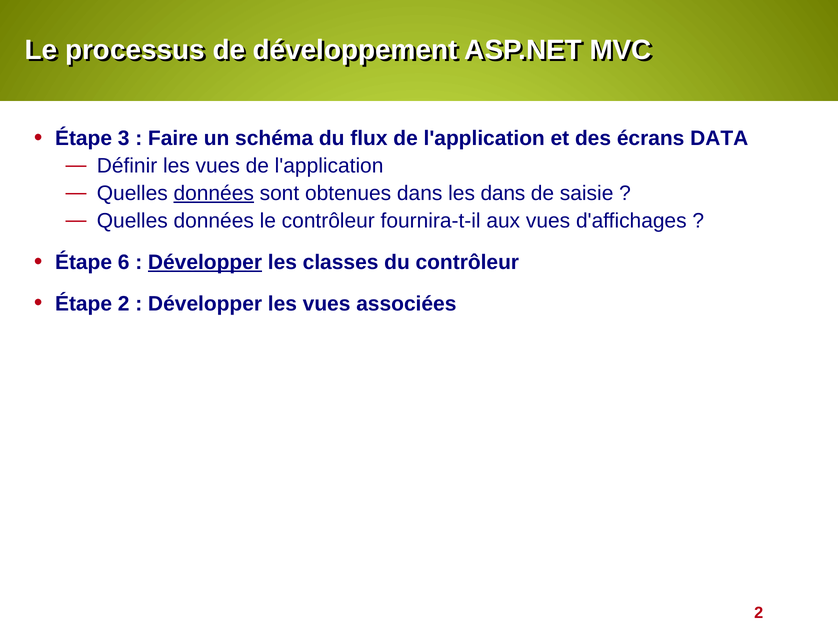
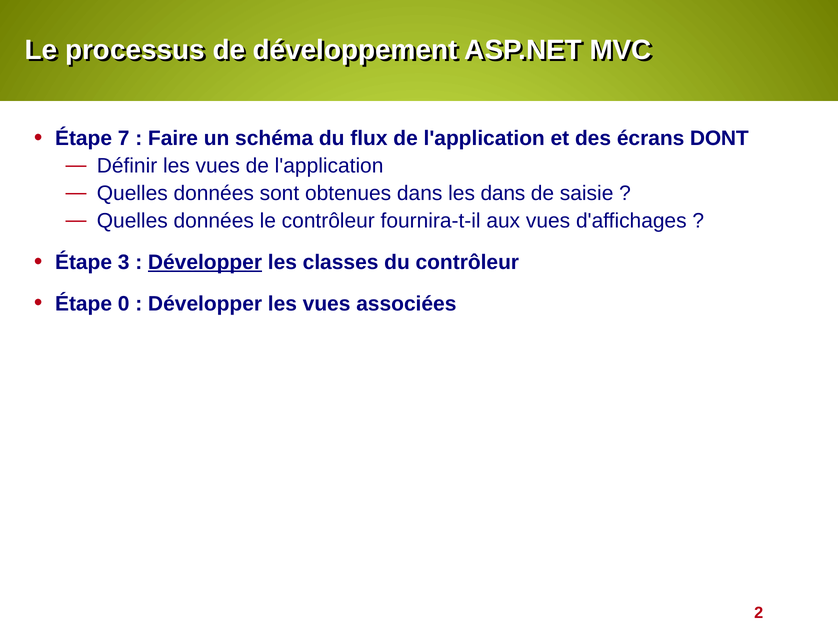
3: 3 -> 7
DATA: DATA -> DONT
données at (214, 194) underline: present -> none
6: 6 -> 3
Étape 2: 2 -> 0
